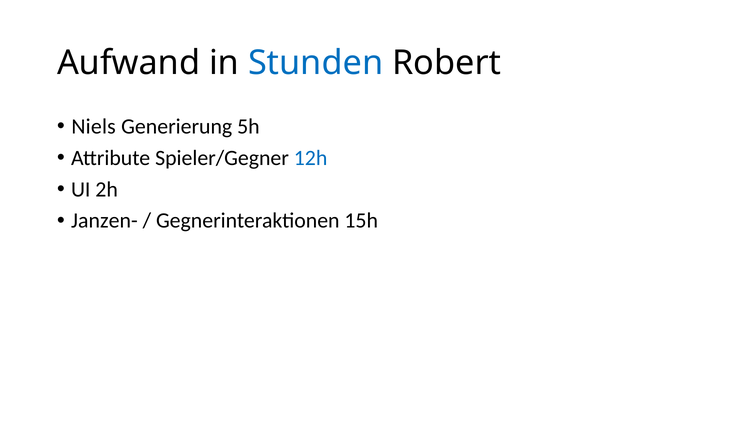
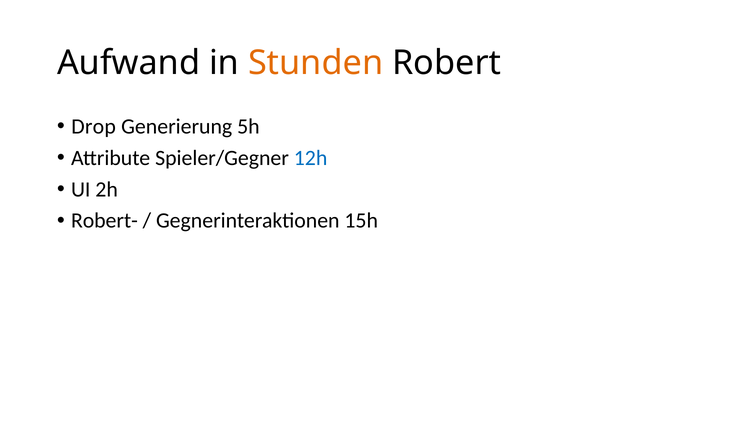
Stunden colour: blue -> orange
Niels: Niels -> Drop
Janzen-: Janzen- -> Robert-
